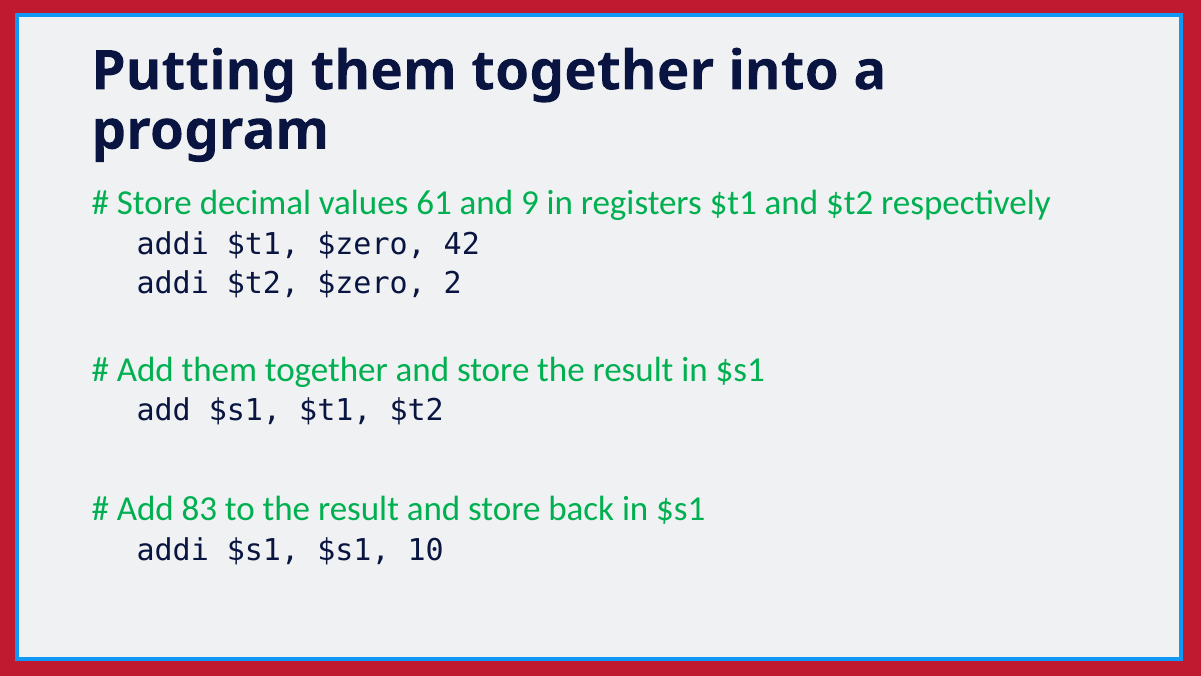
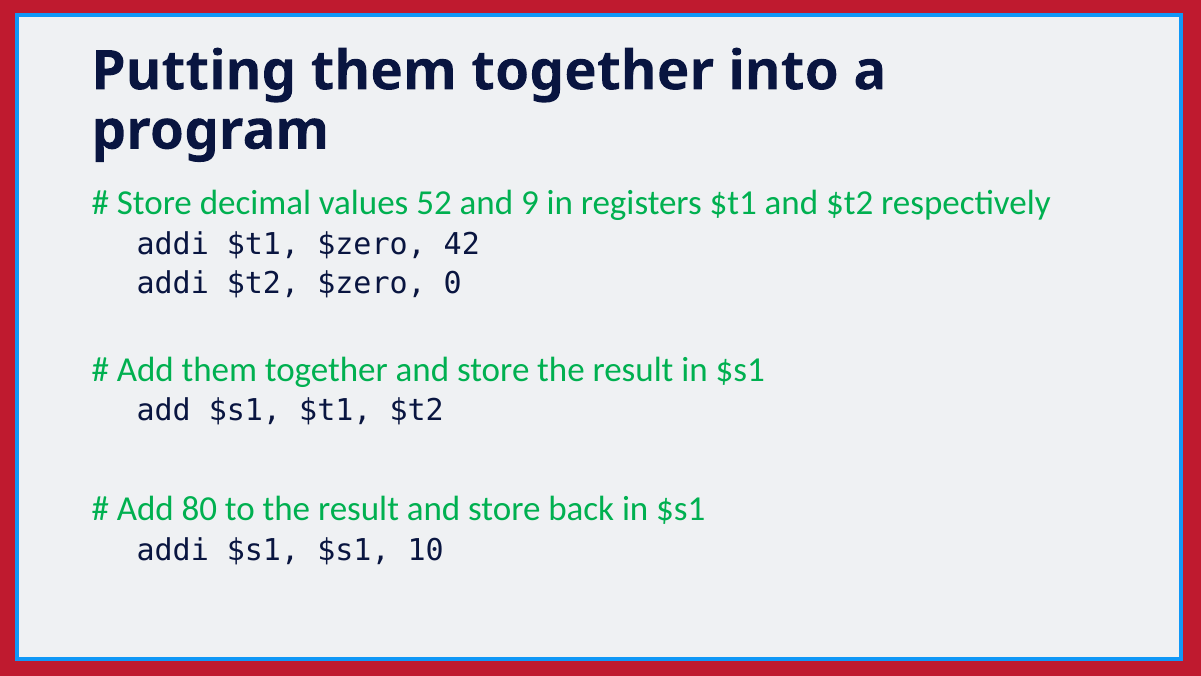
61: 61 -> 52
2: 2 -> 0
83: 83 -> 80
